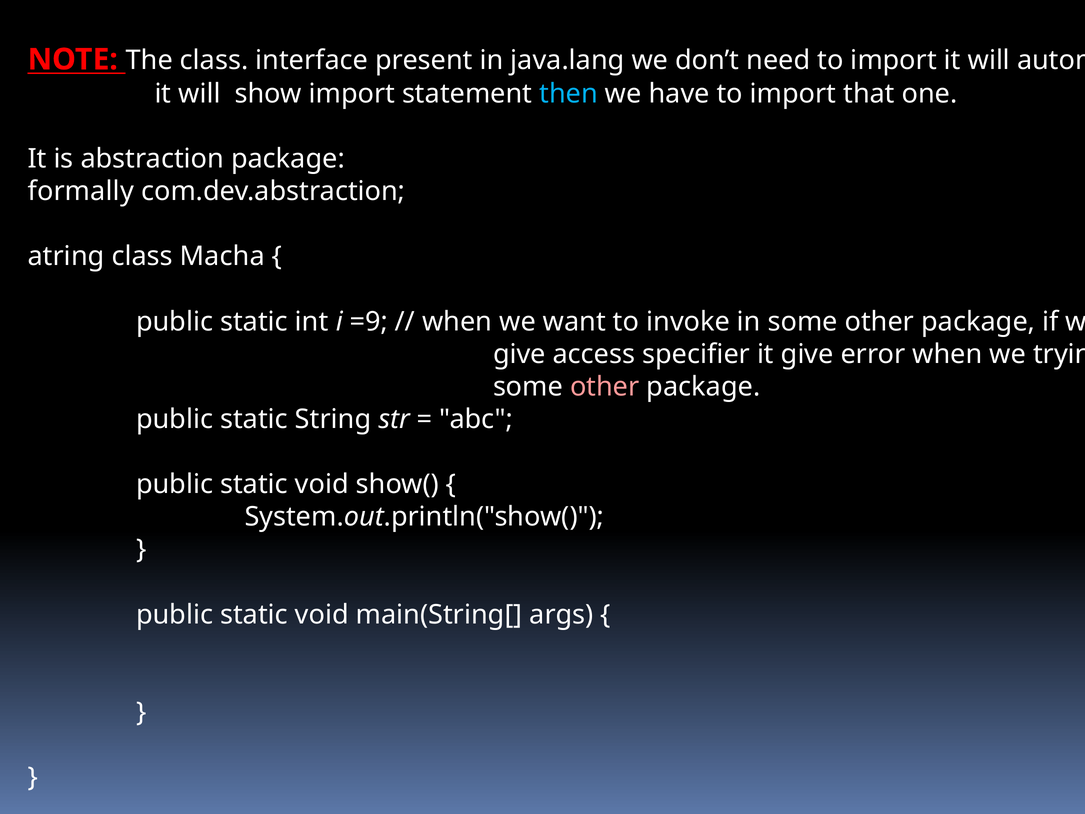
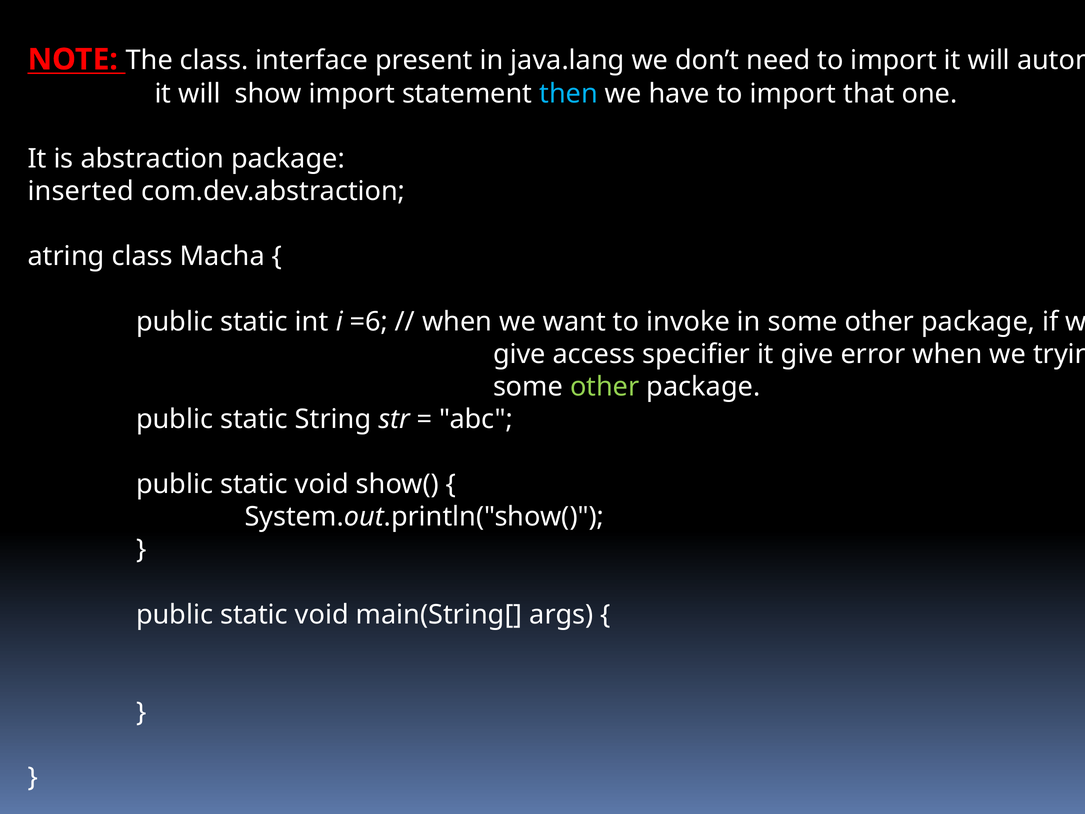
formally: formally -> inserted
=9: =9 -> =6
other at (605, 387) colour: pink -> light green
